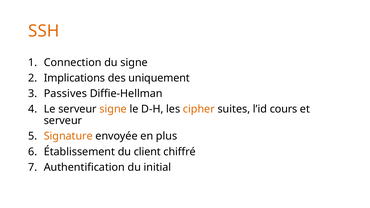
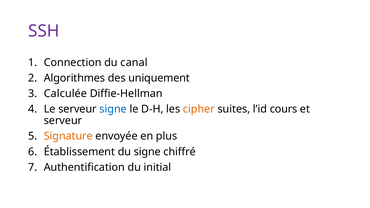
SSH colour: orange -> purple
du signe: signe -> canal
Implications: Implications -> Algorithmes
Passives: Passives -> Calculée
signe at (113, 109) colour: orange -> blue
du client: client -> signe
